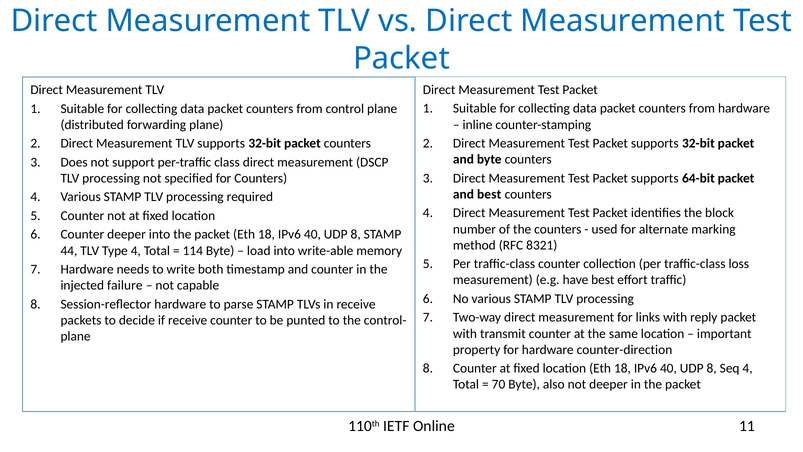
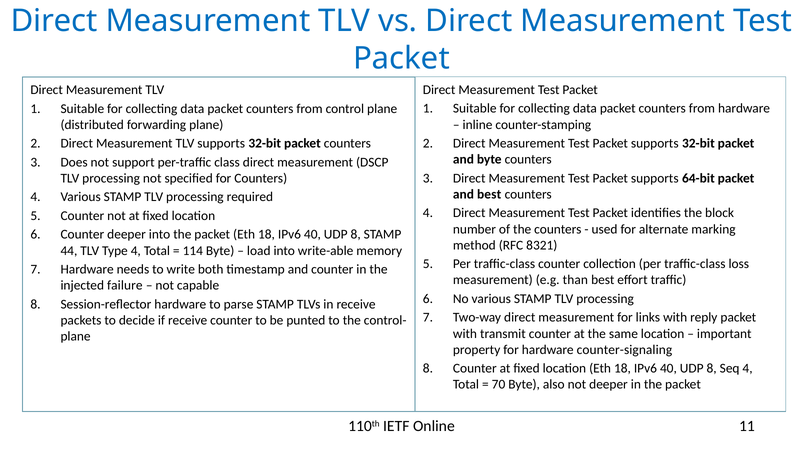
have: have -> than
counter-direction: counter-direction -> counter-signaling
